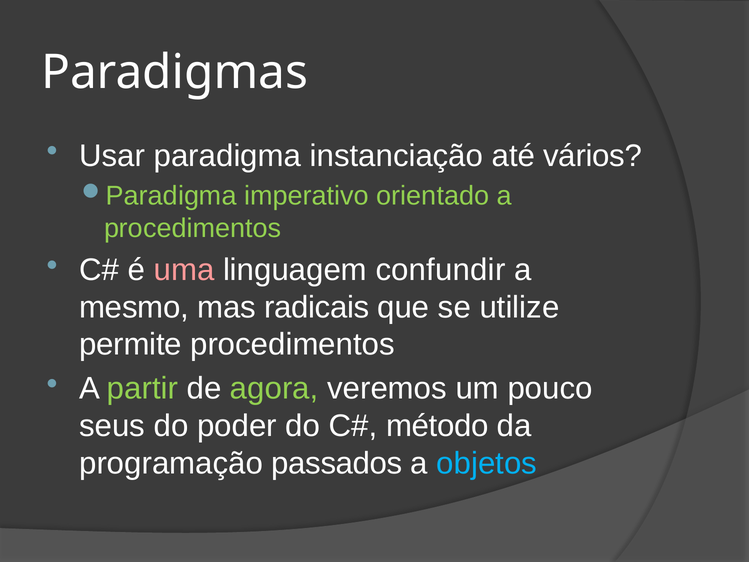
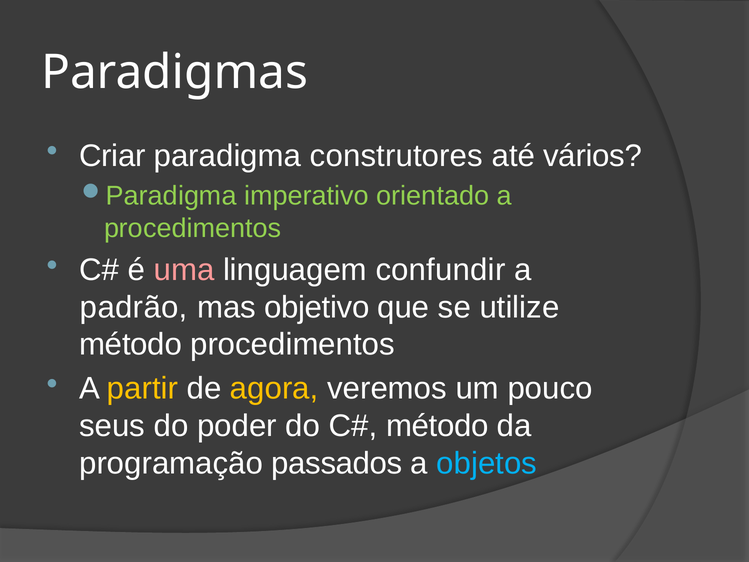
Usar: Usar -> Criar
instanciação: instanciação -> construtores
mesmo: mesmo -> padrão
radicais: radicais -> objetivo
permite at (131, 345): permite -> método
partir colour: light green -> yellow
agora colour: light green -> yellow
